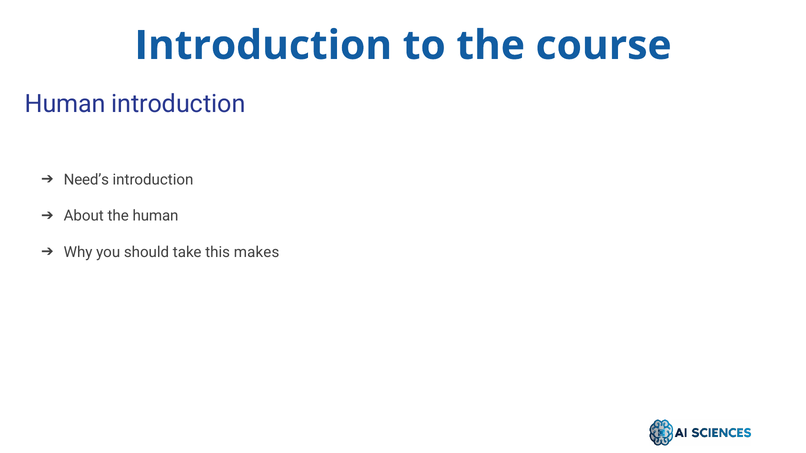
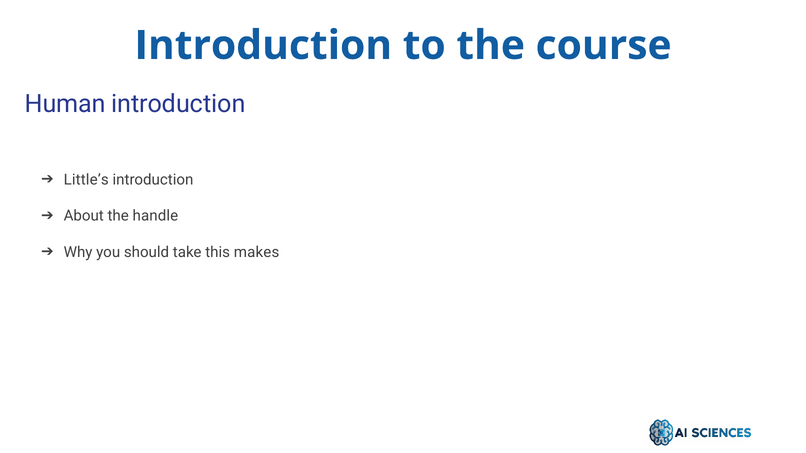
Need’s: Need’s -> Little’s
the human: human -> handle
